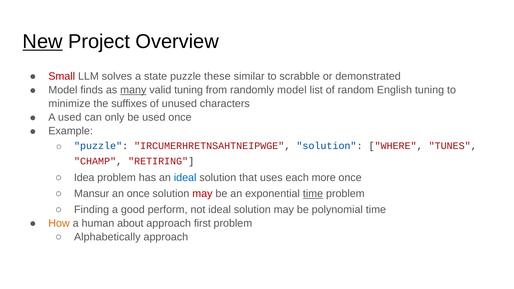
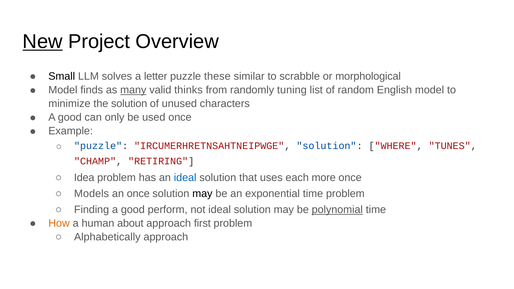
Small colour: red -> black
state: state -> letter
demonstrated: demonstrated -> morphological
valid tuning: tuning -> thinks
randomly model: model -> tuning
English tuning: tuning -> model
the suffixes: suffixes -> solution
used at (70, 117): used -> good
Mansur: Mansur -> Models
may at (202, 194) colour: red -> black
time at (313, 194) underline: present -> none
polynomial underline: none -> present
